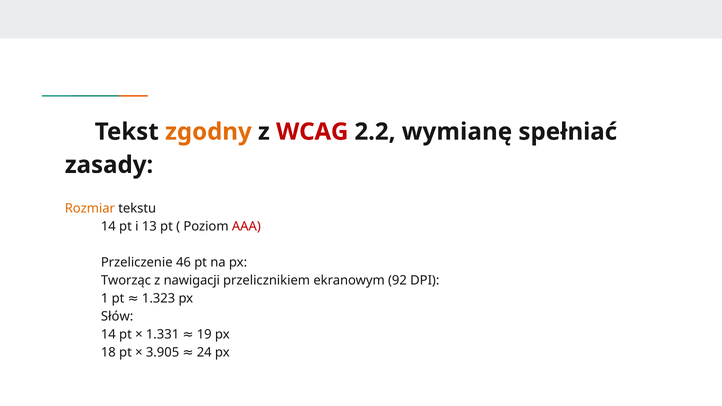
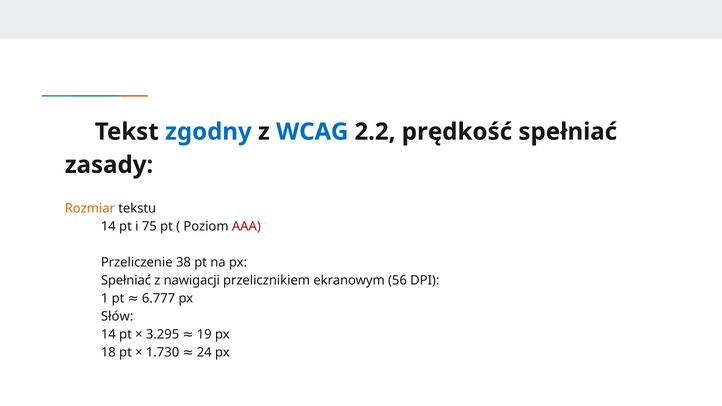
zgodny colour: orange -> blue
WCAG colour: red -> blue
wymianę: wymianę -> prędkość
13: 13 -> 75
46: 46 -> 38
Tworząc at (126, 280): Tworząc -> Spełniać
92: 92 -> 56
1.323: 1.323 -> 6.777
1.331: 1.331 -> 3.295
3.905: 3.905 -> 1.730
